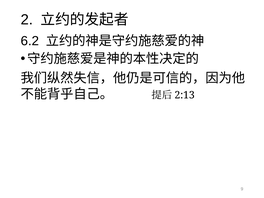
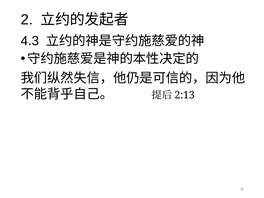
6.2: 6.2 -> 4.3
